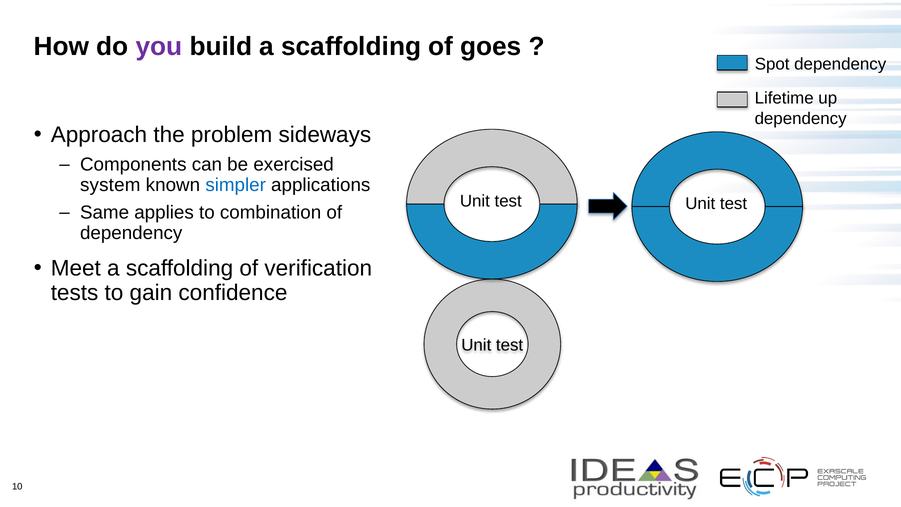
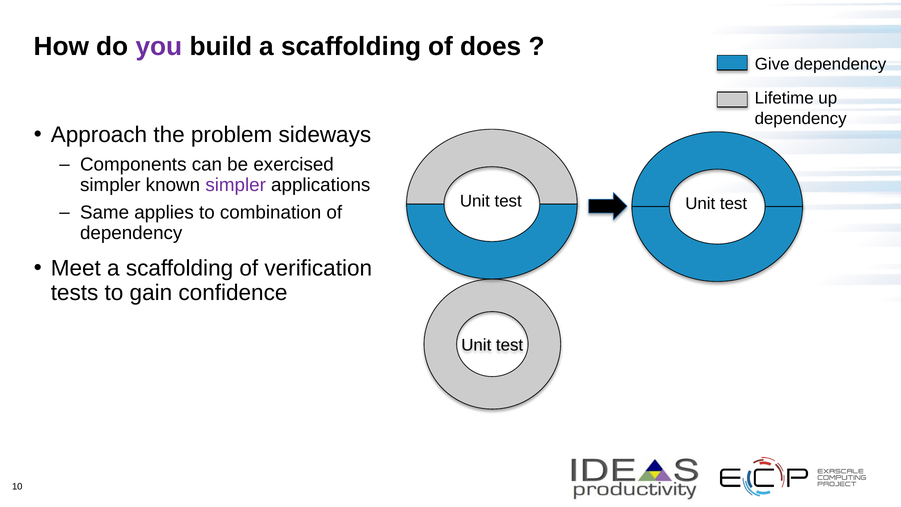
goes: goes -> does
Spot: Spot -> Give
system at (110, 185): system -> simpler
simpler at (236, 185) colour: blue -> purple
